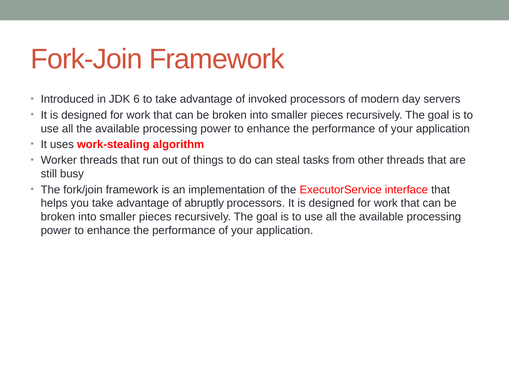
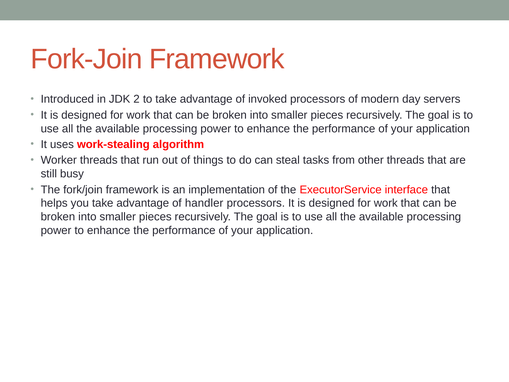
6: 6 -> 2
abruptly: abruptly -> handler
